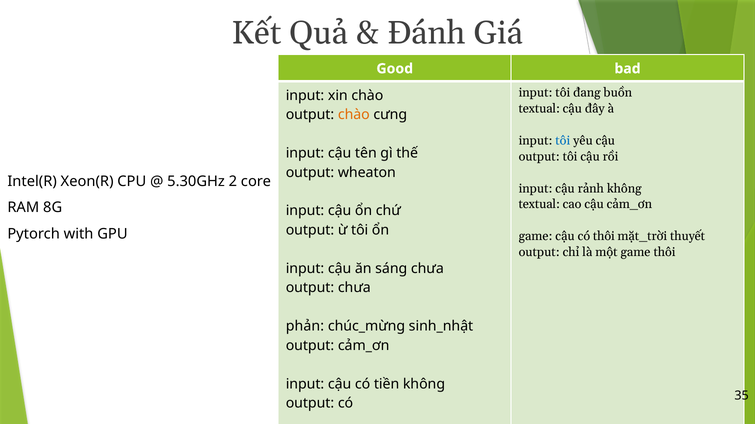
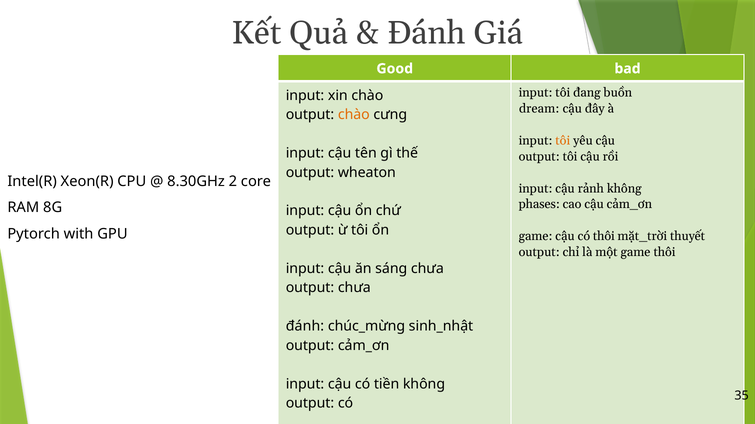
textual at (539, 109): textual -> dream
tôi at (563, 141) colour: blue -> orange
5.30GHz: 5.30GHz -> 8.30GHz
textual at (539, 205): textual -> phases
phản at (305, 327): phản -> đánh
